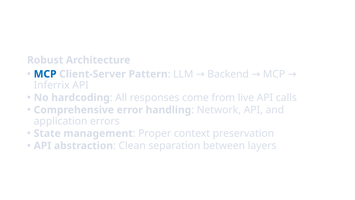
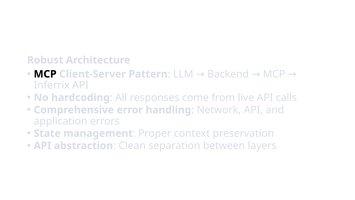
MCP at (45, 74) colour: blue -> black
